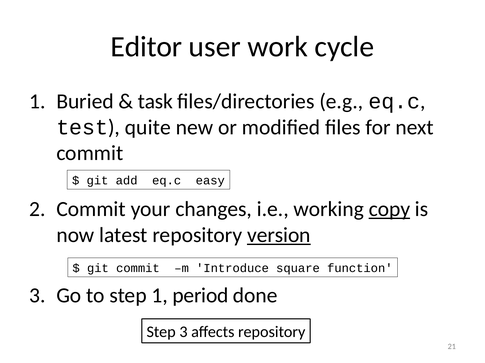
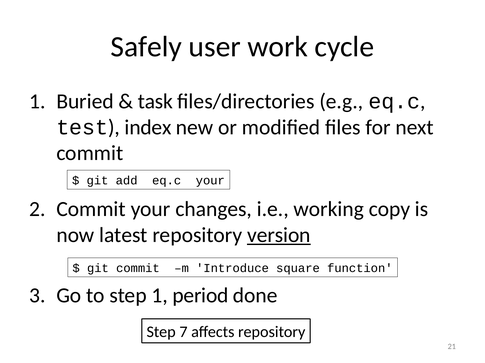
Editor: Editor -> Safely
quite: quite -> index
eq.c easy: easy -> your
copy underline: present -> none
Step 3: 3 -> 7
